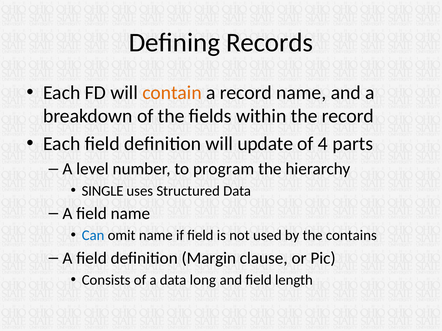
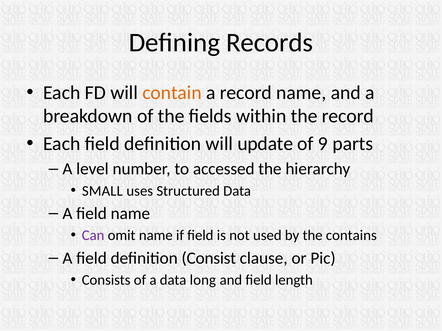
4: 4 -> 9
program: program -> accessed
SINGLE: SINGLE -> SMALL
Can colour: blue -> purple
Margin: Margin -> Consist
